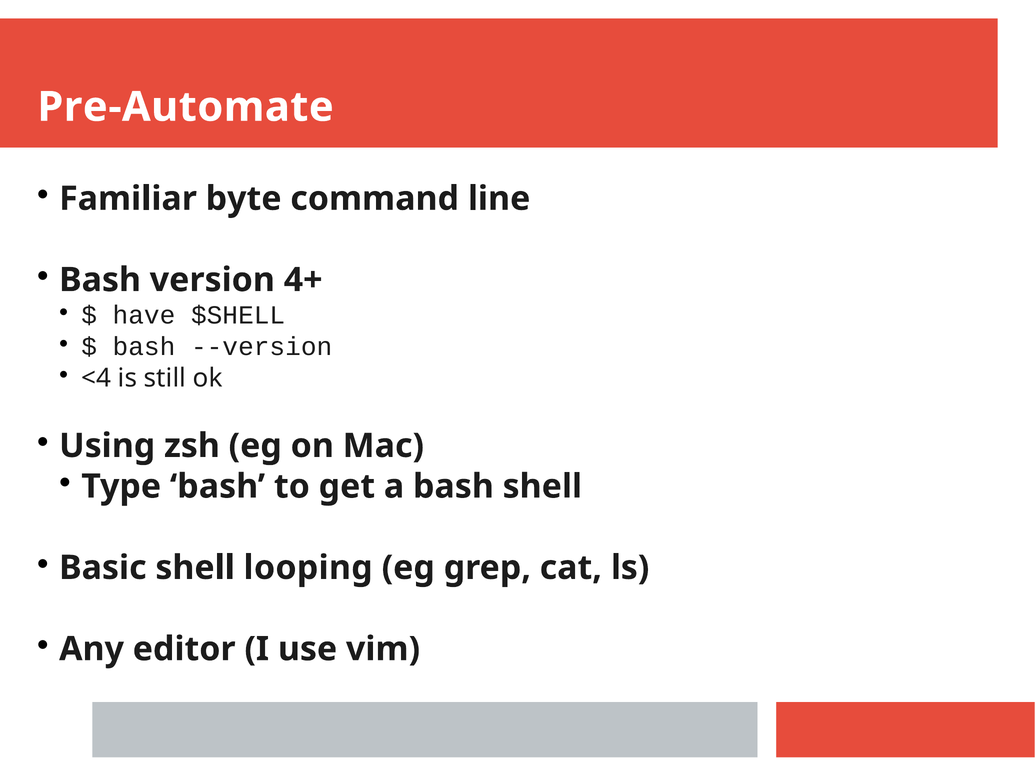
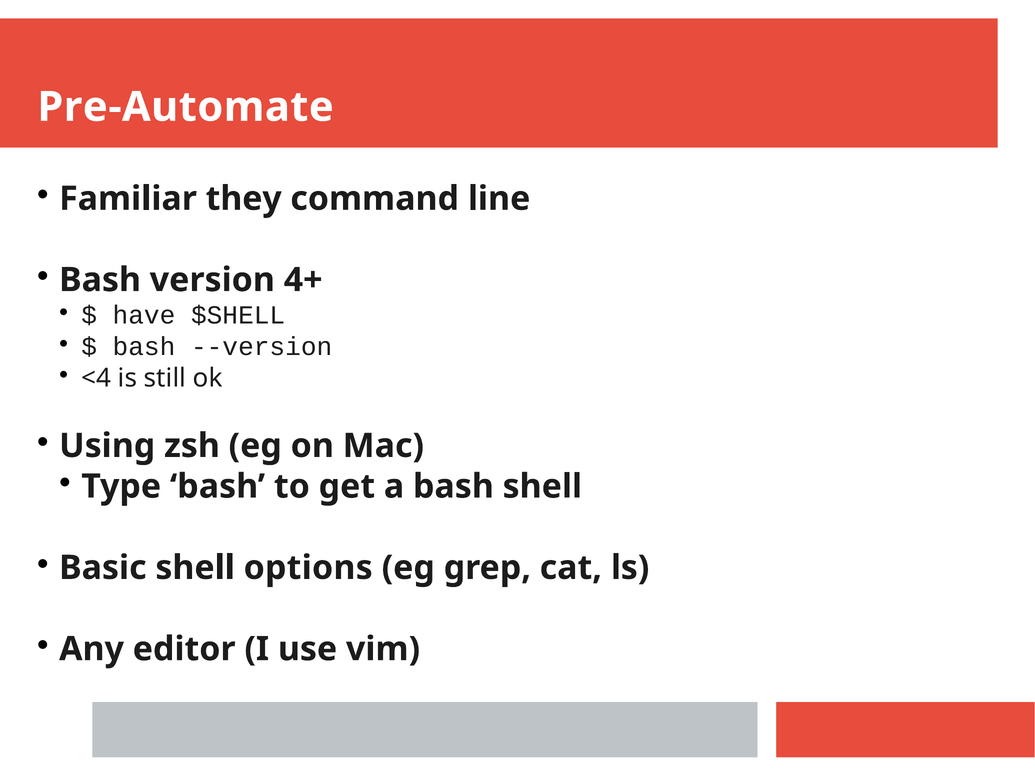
byte: byte -> they
looping: looping -> options
